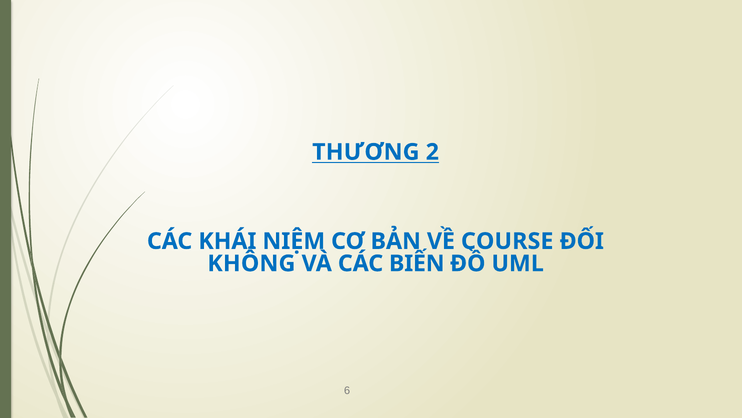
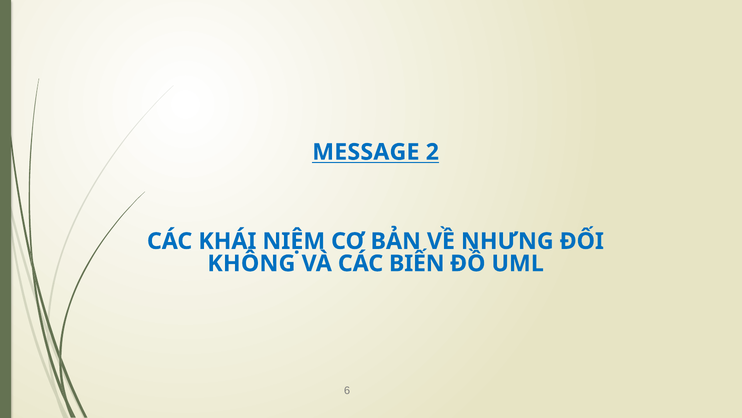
THƯƠNG: THƯƠNG -> MESSAGE
COURSE: COURSE -> NHƯNG
